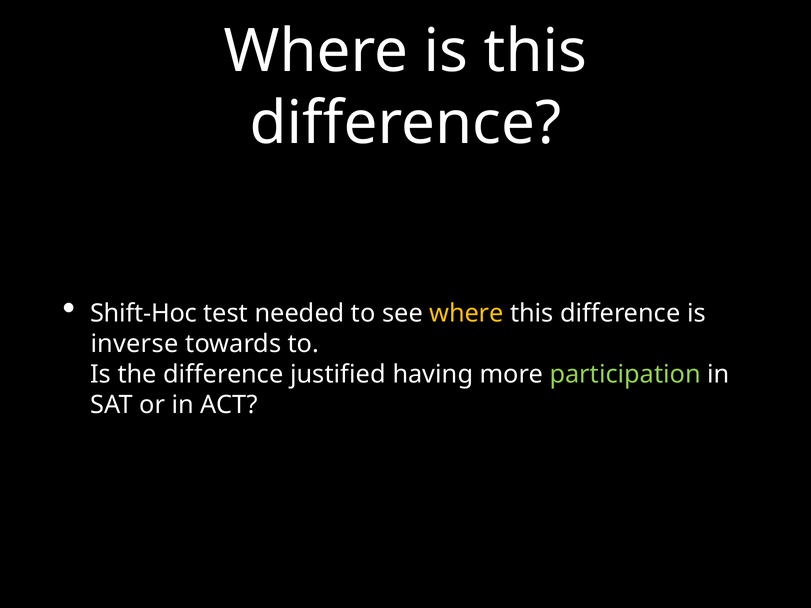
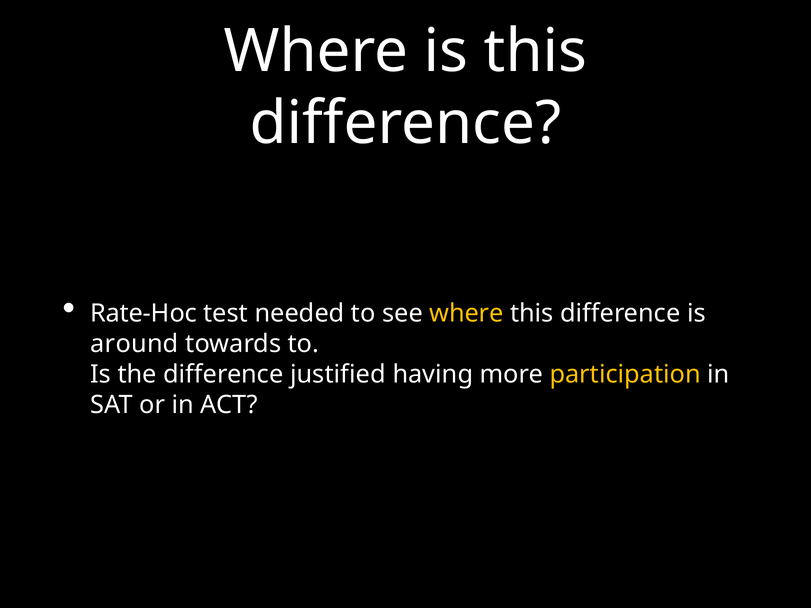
Shift-Hoc: Shift-Hoc -> Rate-Hoc
inverse: inverse -> around
participation colour: light green -> yellow
